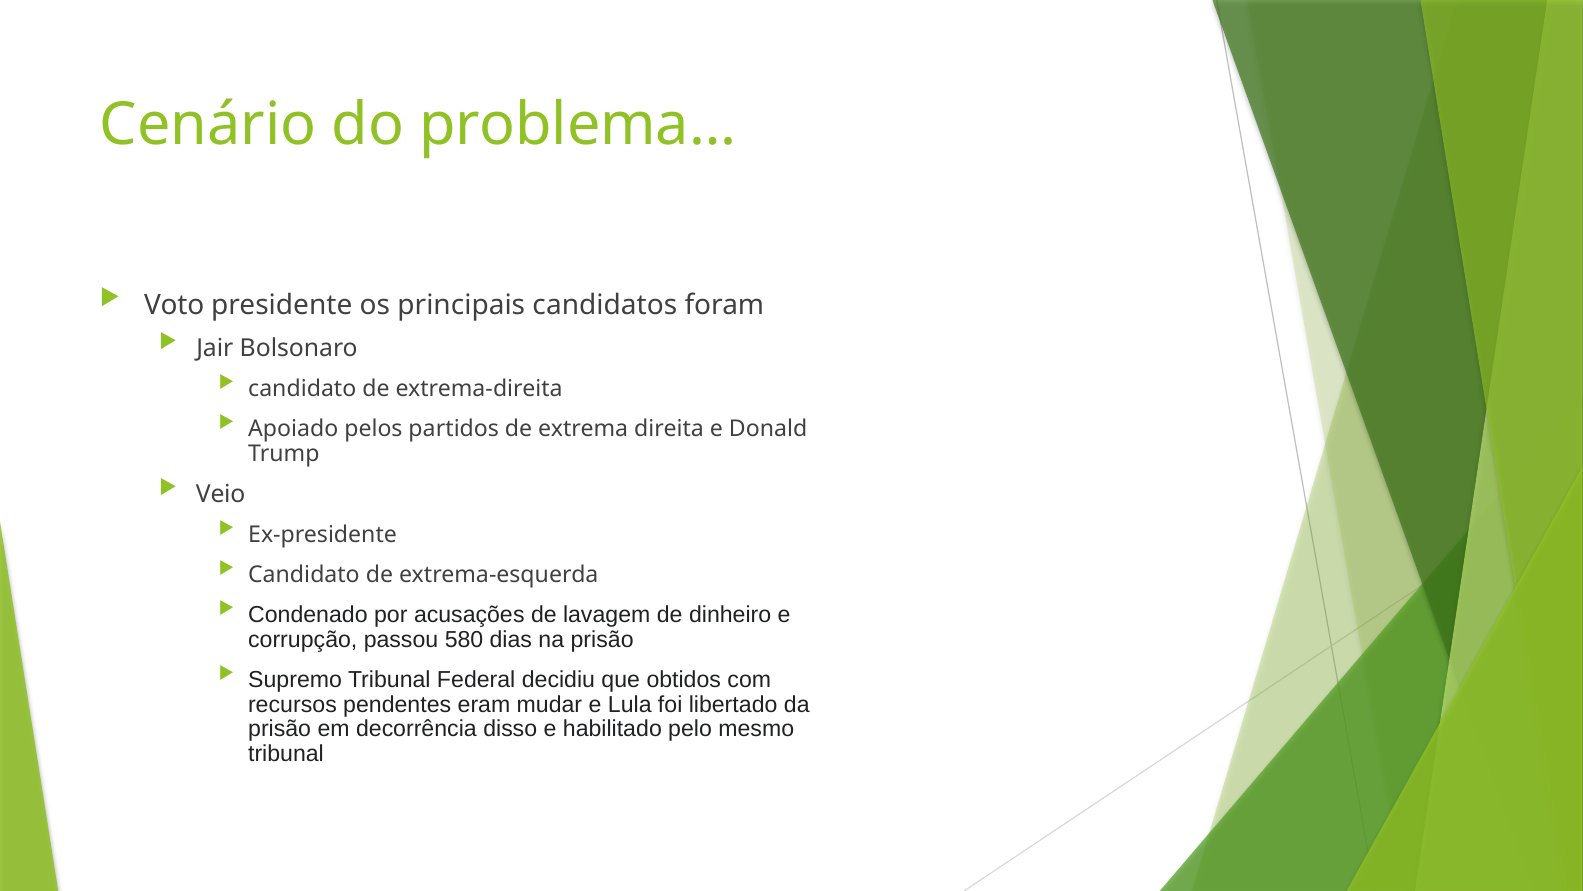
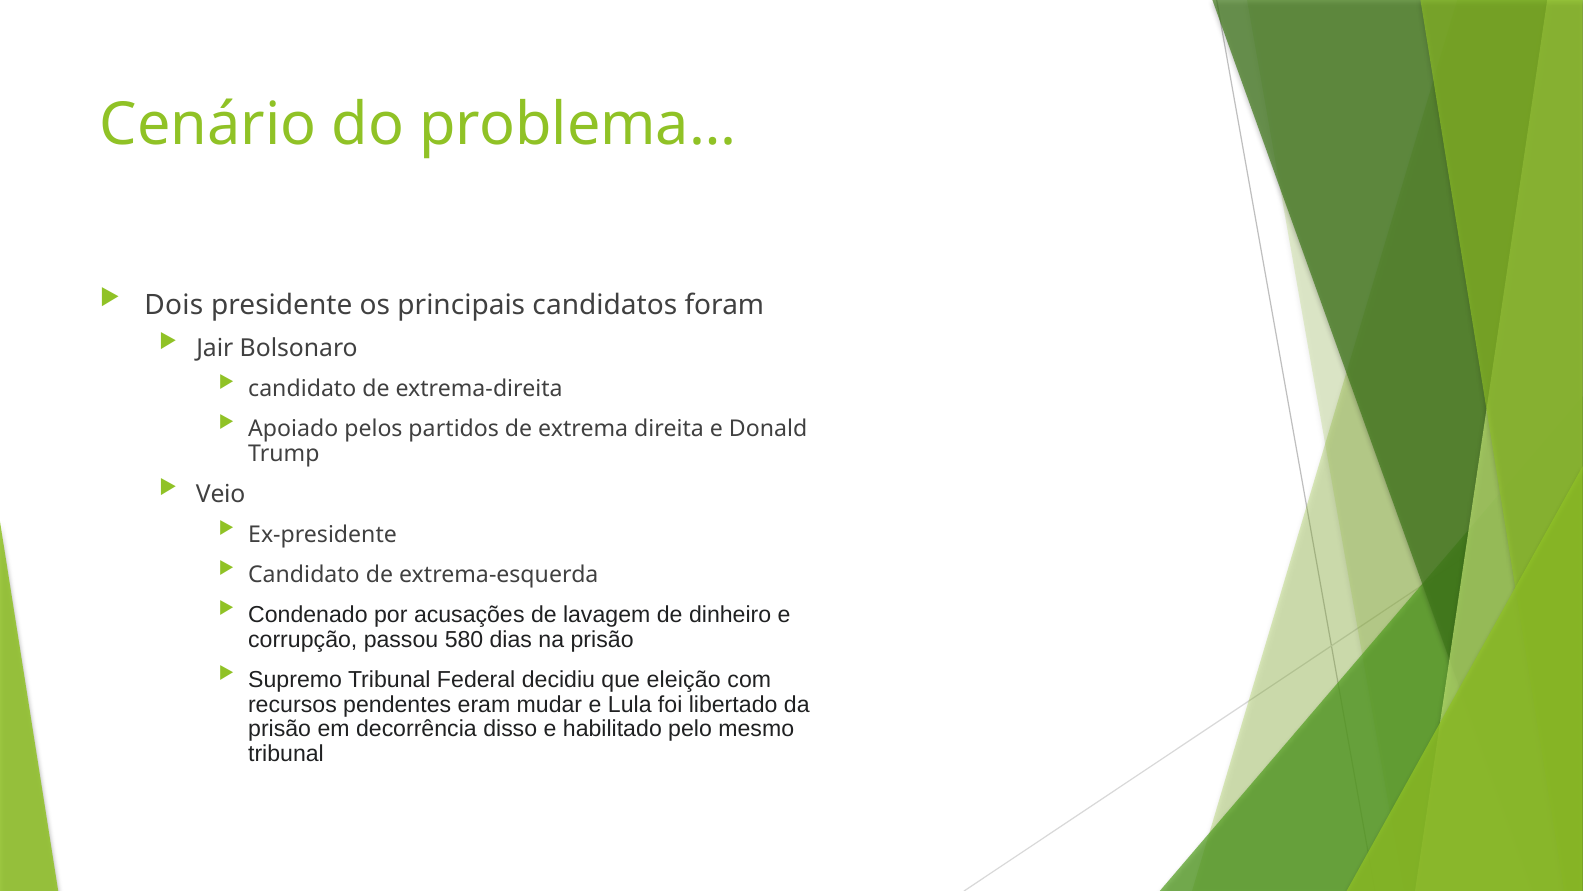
Voto: Voto -> Dois
obtidos: obtidos -> eleição
